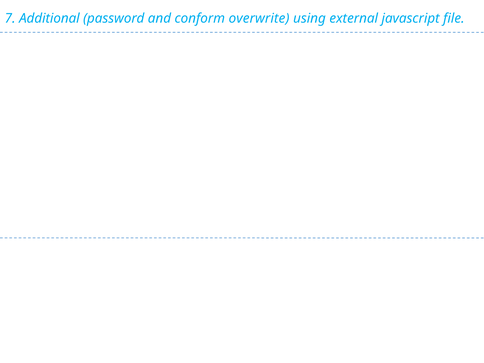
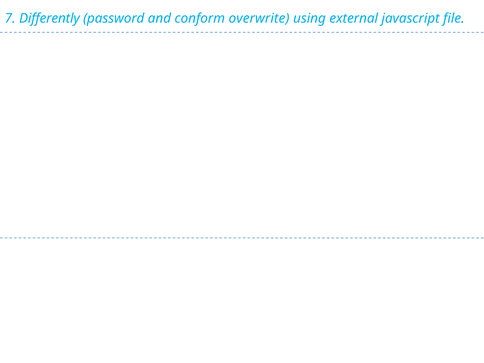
Additional: Additional -> Differently
